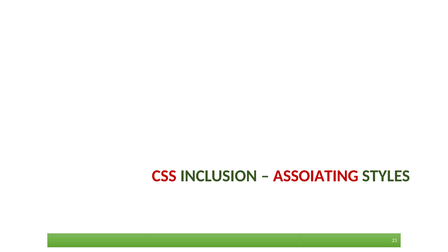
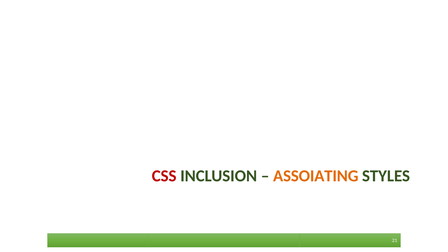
ASSOIATING colour: red -> orange
